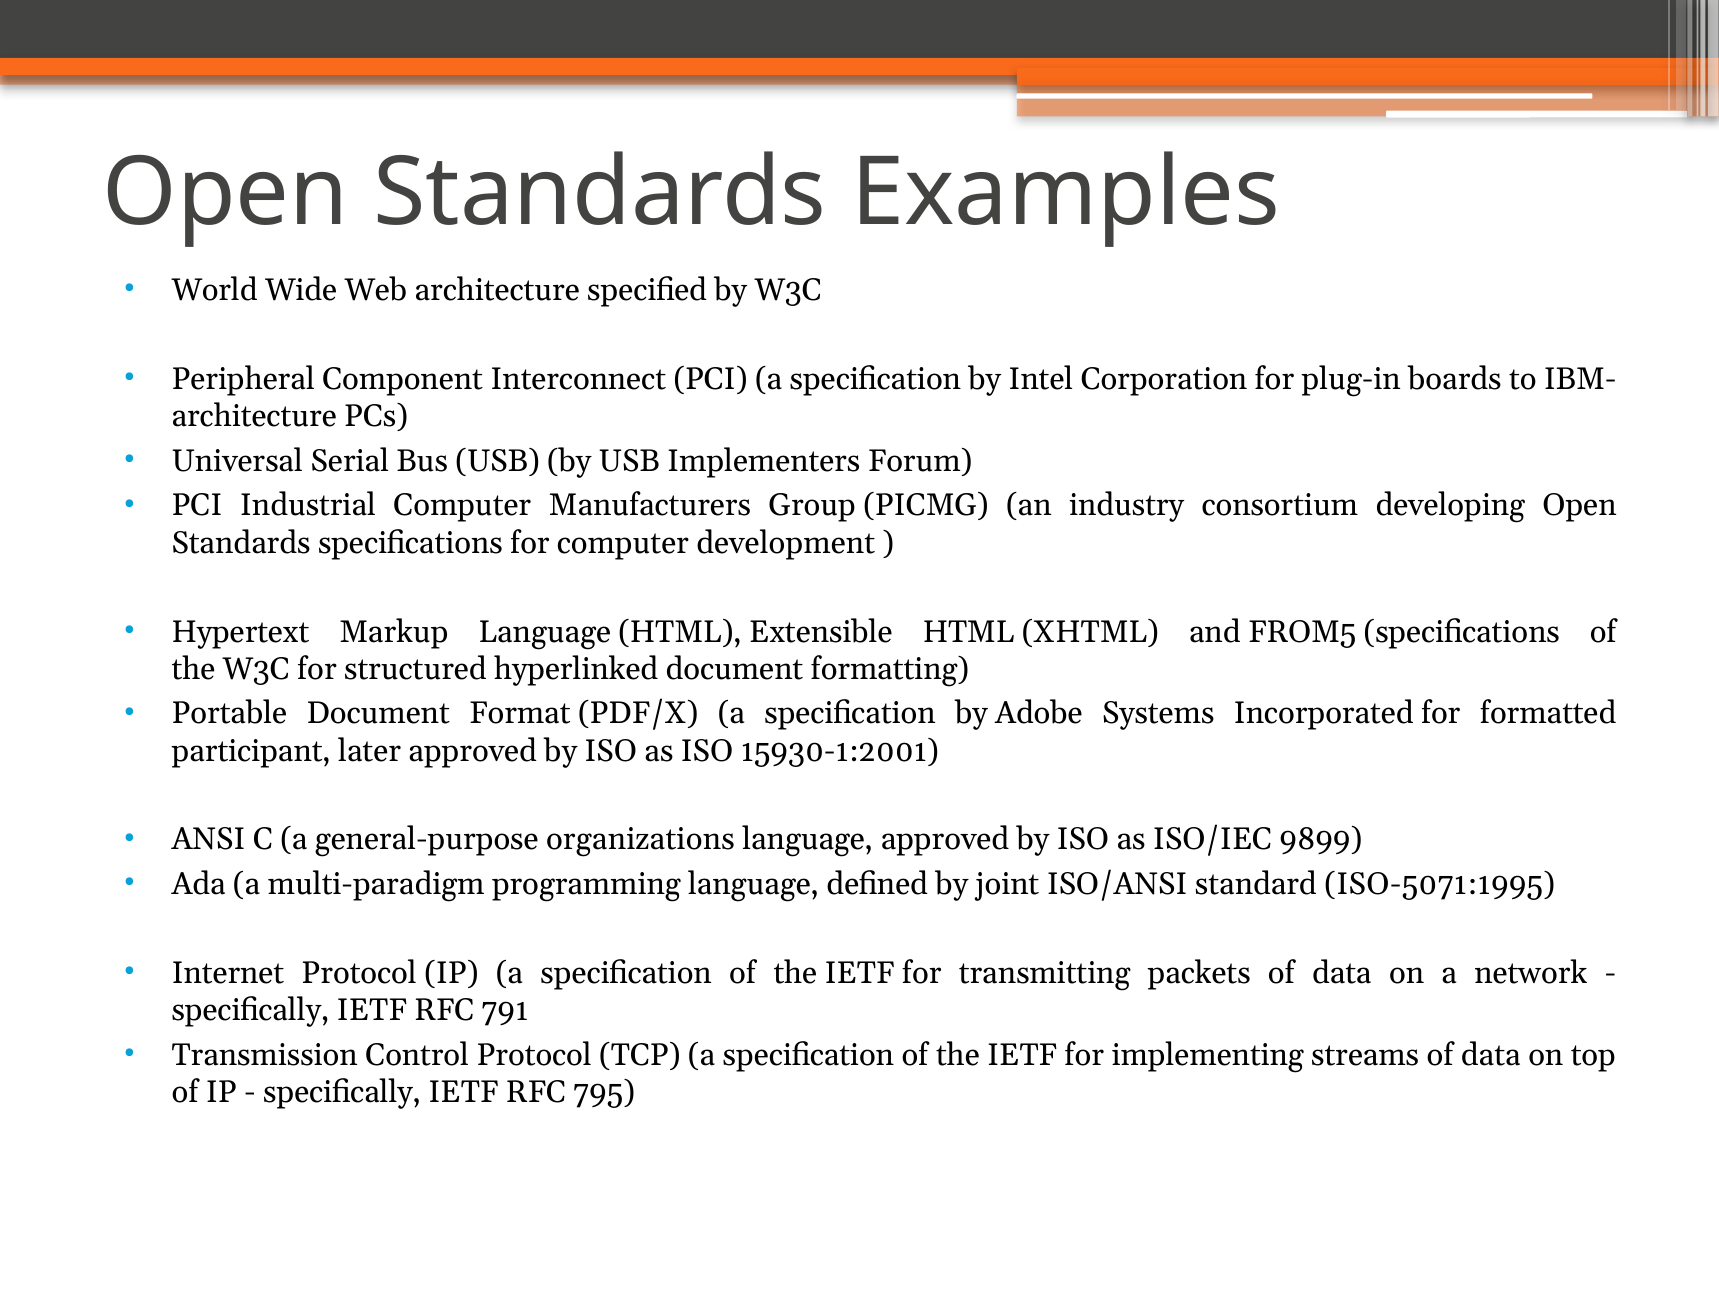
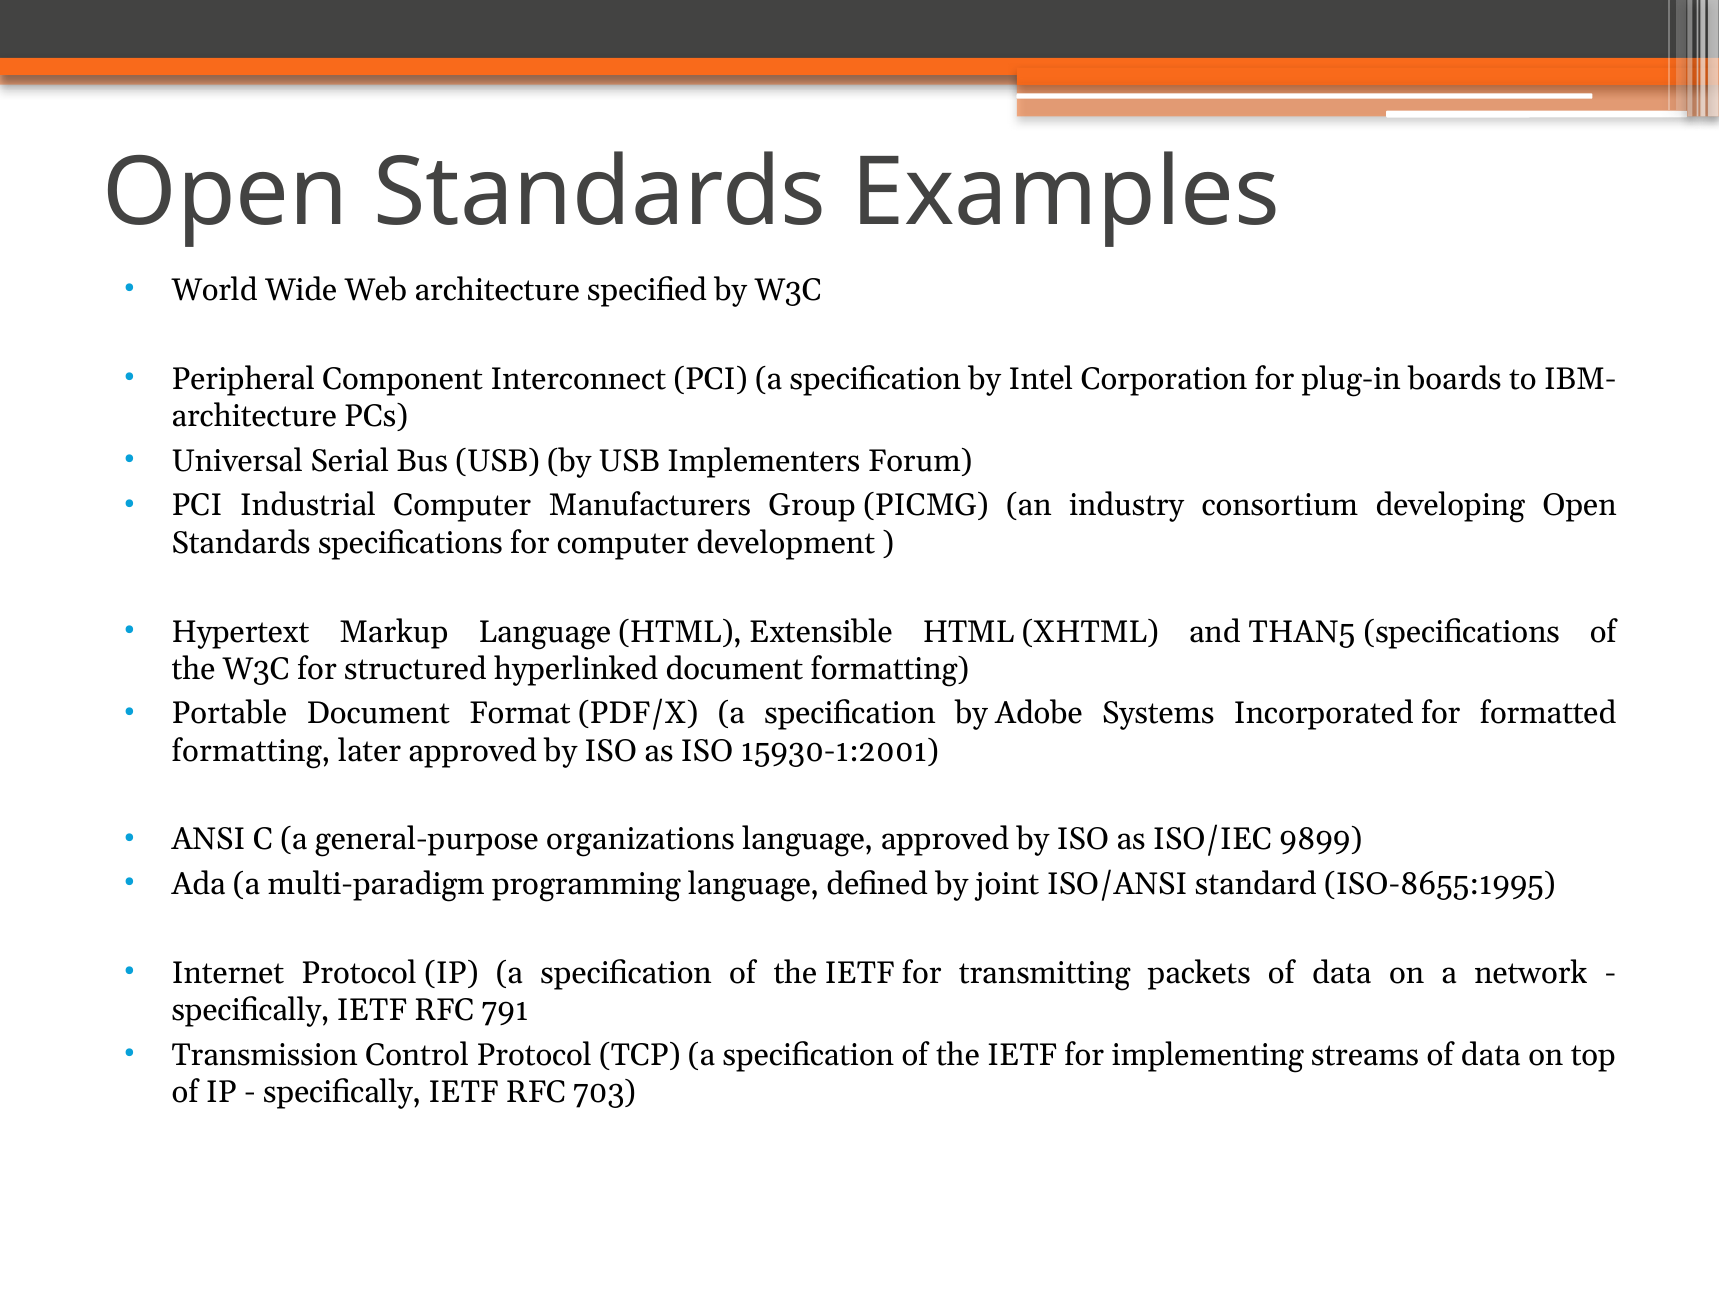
FROM5: FROM5 -> THAN5
participant at (251, 751): participant -> formatting
ISO-5071:1995: ISO-5071:1995 -> ISO-8655:1995
795: 795 -> 703
